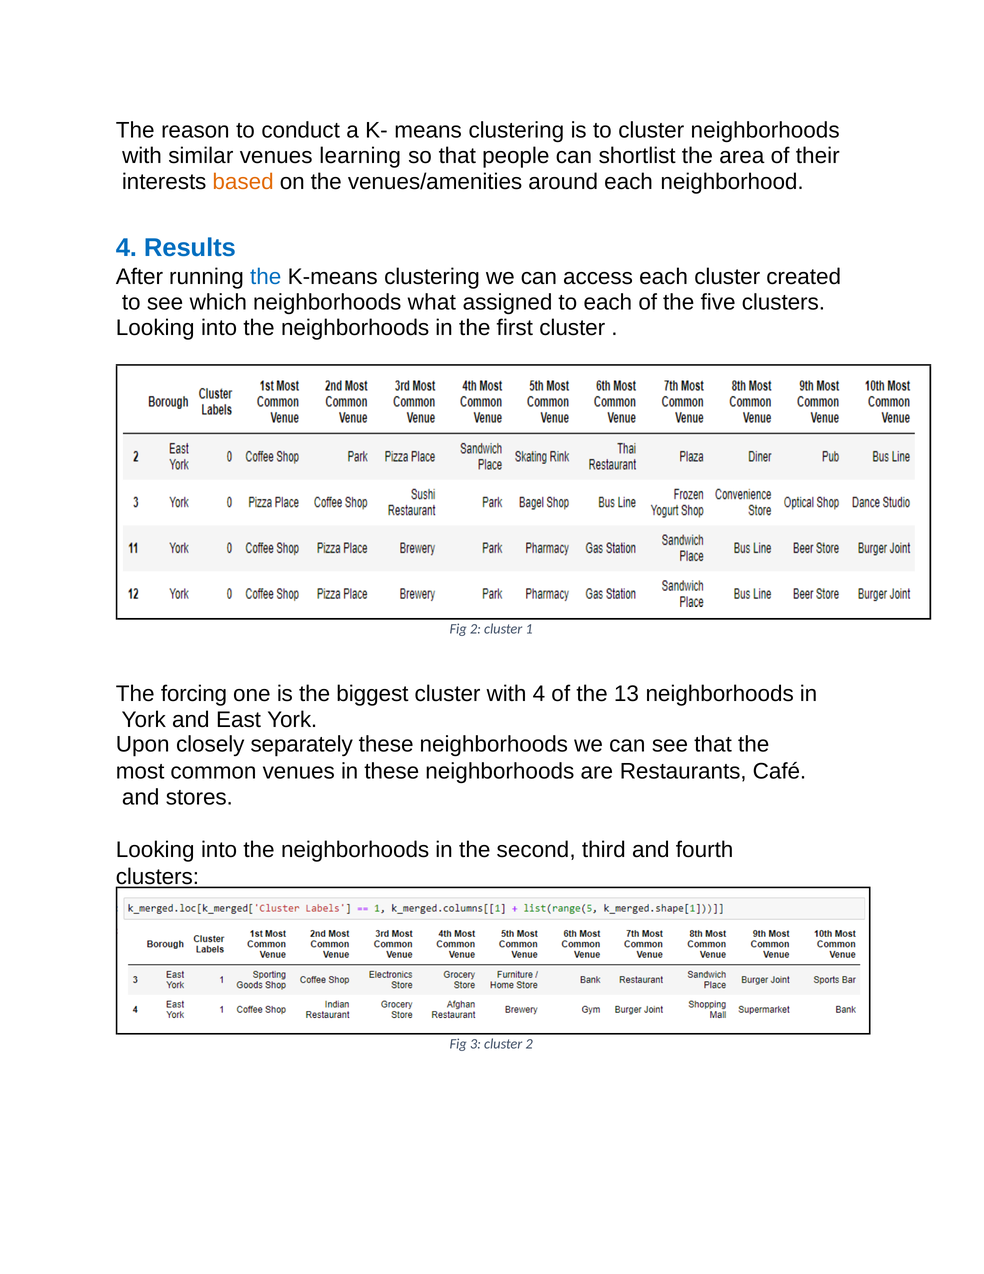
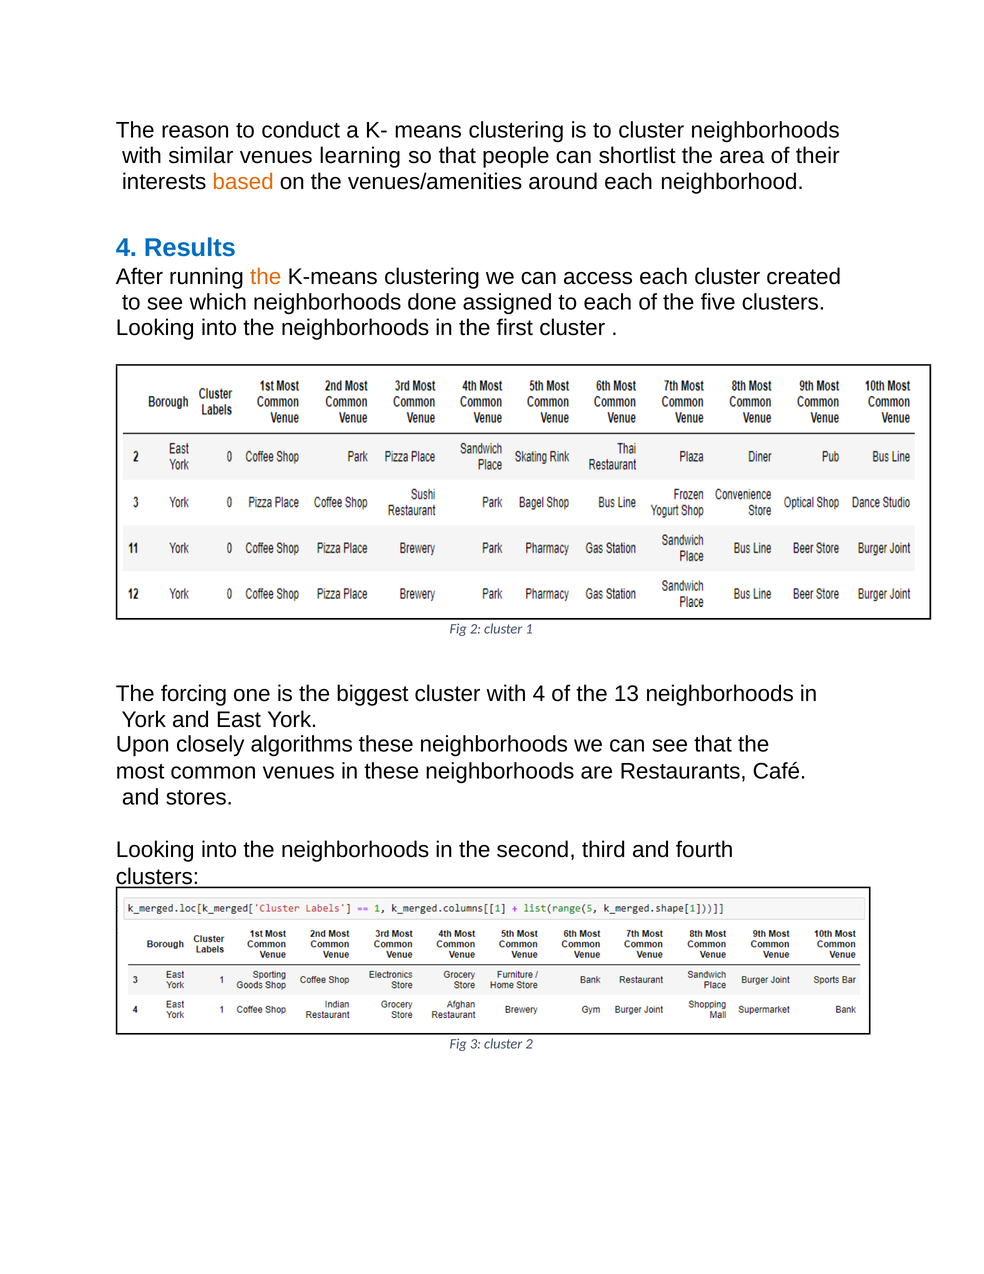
the at (266, 277) colour: blue -> orange
what: what -> done
separately: separately -> algorithms
